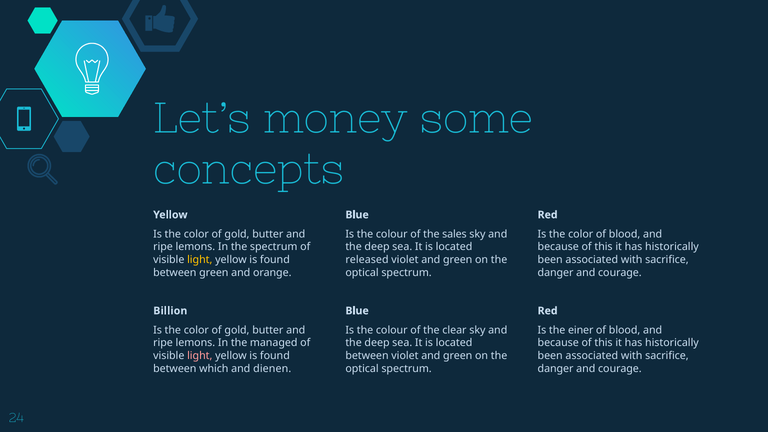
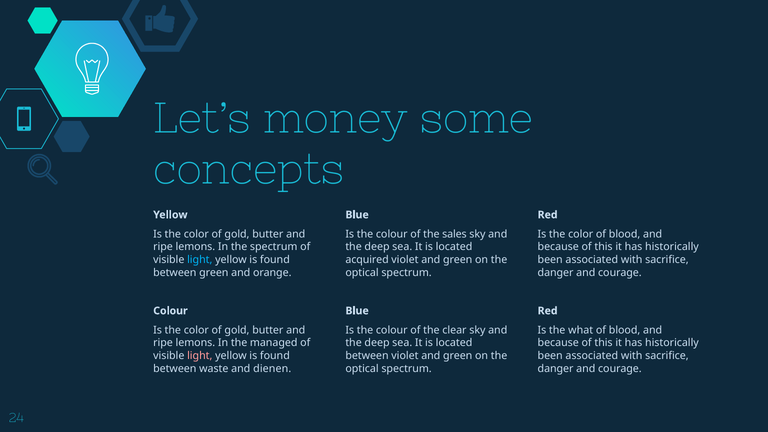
light at (200, 260) colour: yellow -> light blue
released: released -> acquired
Billion at (170, 311): Billion -> Colour
einer: einer -> what
which: which -> waste
